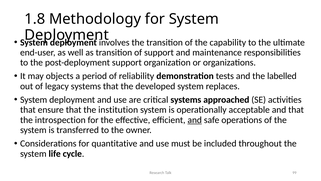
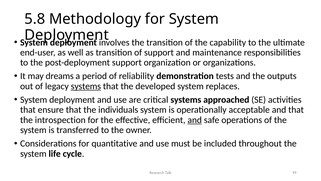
1.8: 1.8 -> 5.8
objects: objects -> dreams
labelled: labelled -> outputs
systems at (86, 86) underline: none -> present
institution: institution -> individuals
